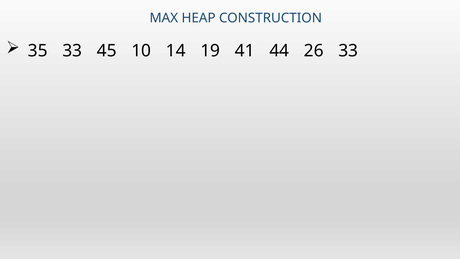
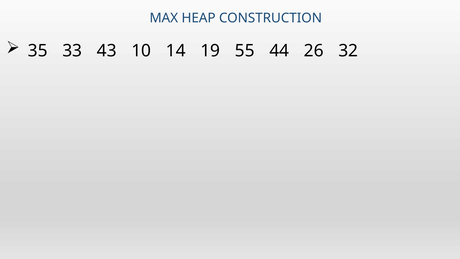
45: 45 -> 43
41: 41 -> 55
26 33: 33 -> 32
